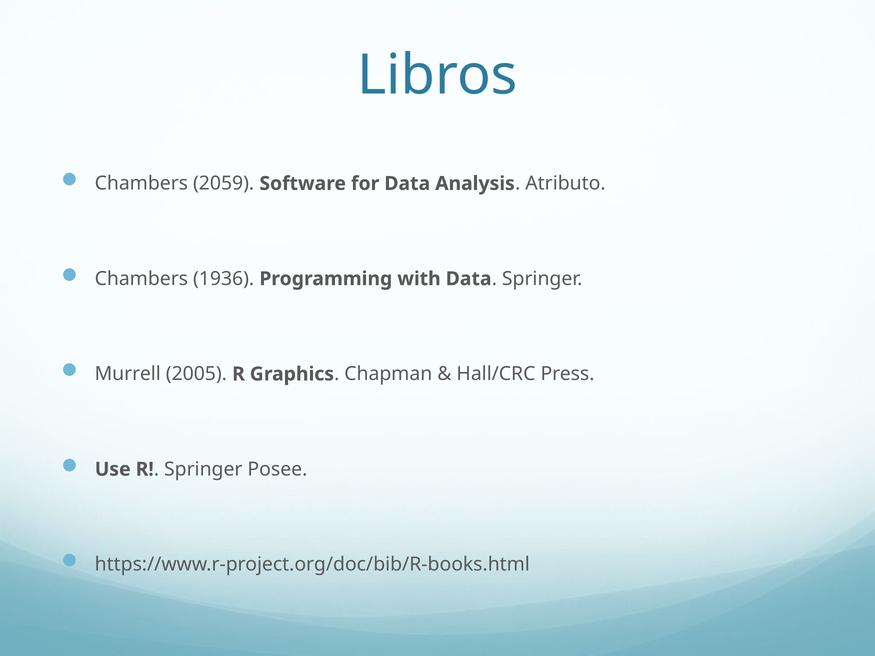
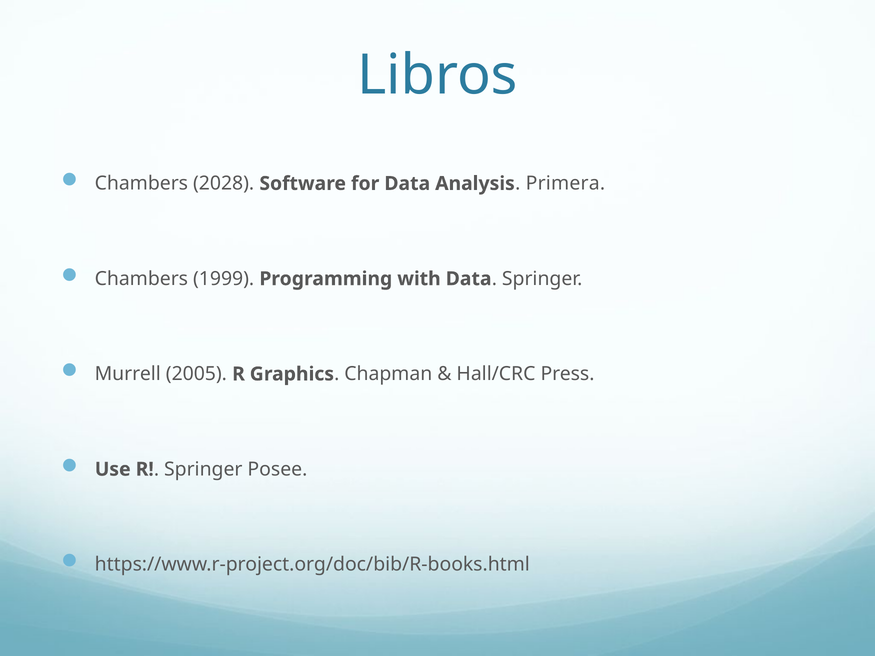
2059: 2059 -> 2028
Atributo: Atributo -> Primera
1936: 1936 -> 1999
